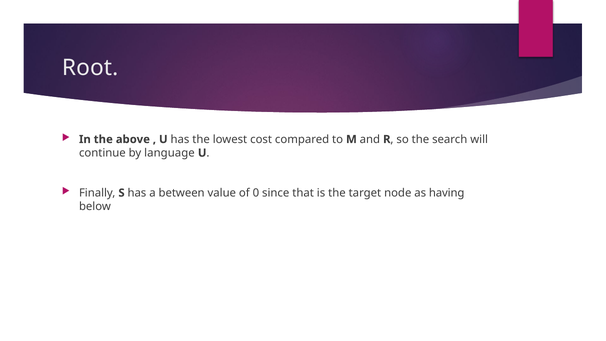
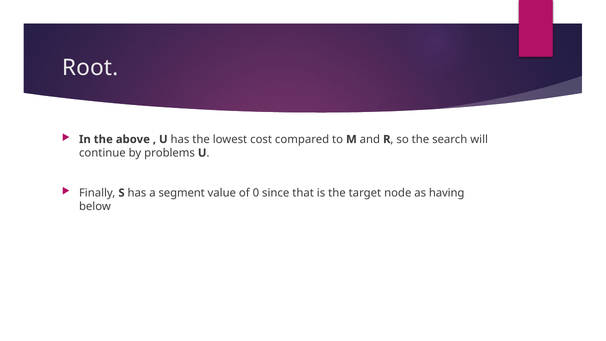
language: language -> problems
between: between -> segment
